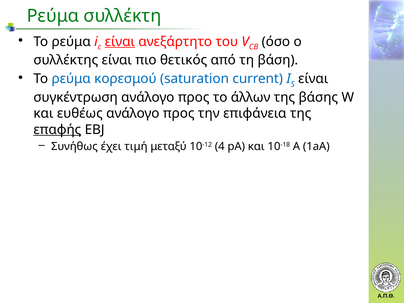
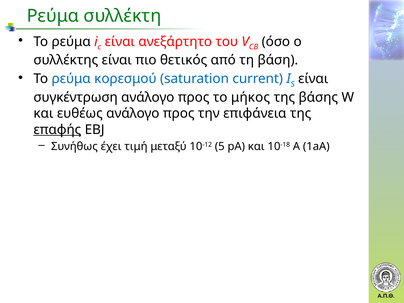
είναι at (120, 42) underline: present -> none
άλλων: άλλων -> μήκος
4: 4 -> 5
